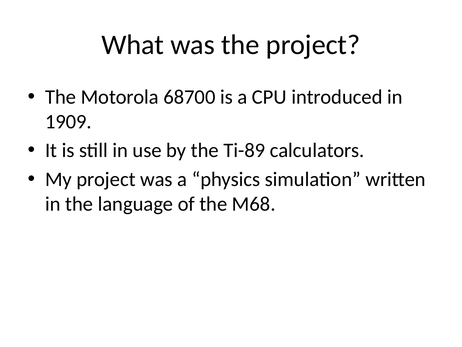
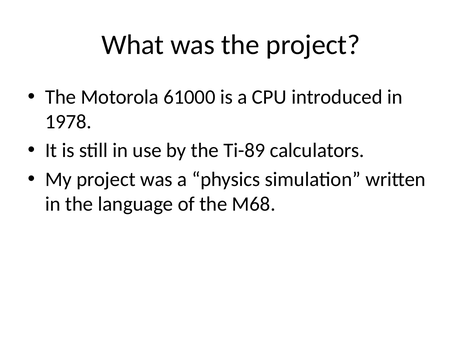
68700: 68700 -> 61000
1909: 1909 -> 1978
